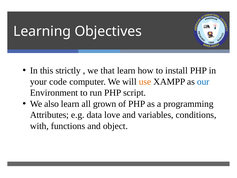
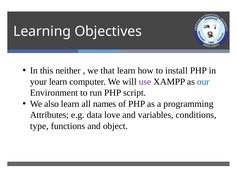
strictly: strictly -> neither
your code: code -> learn
use colour: orange -> purple
grown: grown -> names
with: with -> type
